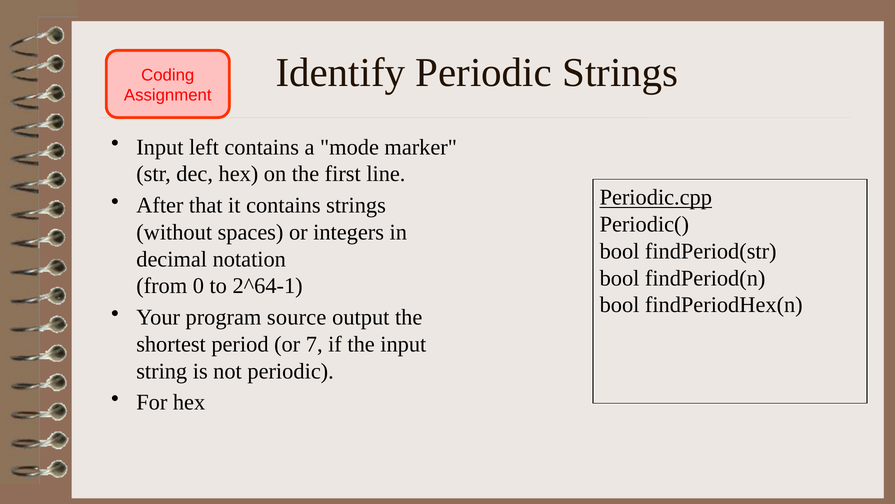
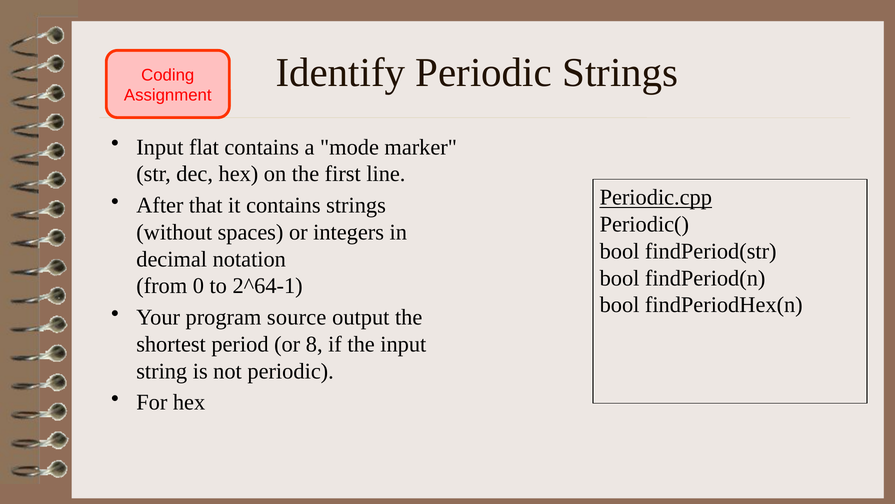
left: left -> flat
7: 7 -> 8
